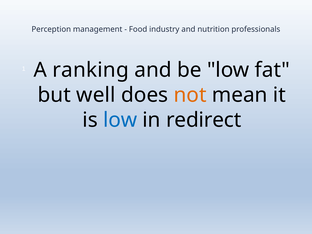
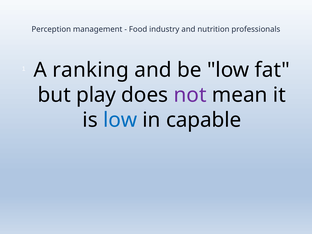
well: well -> play
not colour: orange -> purple
redirect: redirect -> capable
